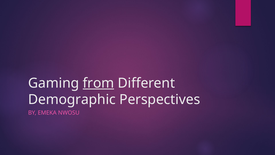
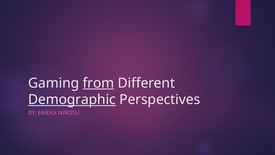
Demographic underline: none -> present
